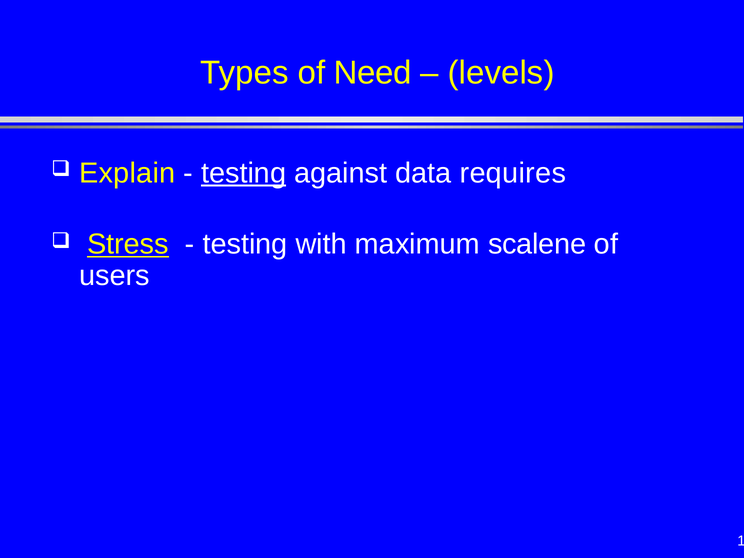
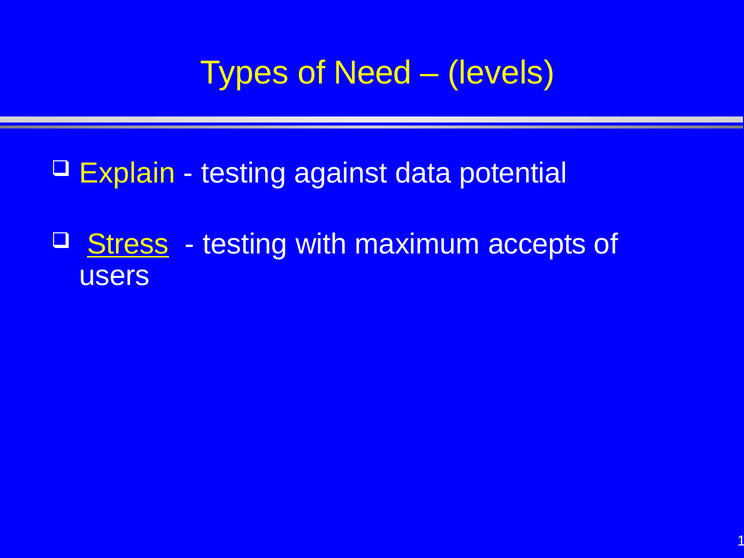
testing at (244, 173) underline: present -> none
requires: requires -> potential
scalene: scalene -> accepts
